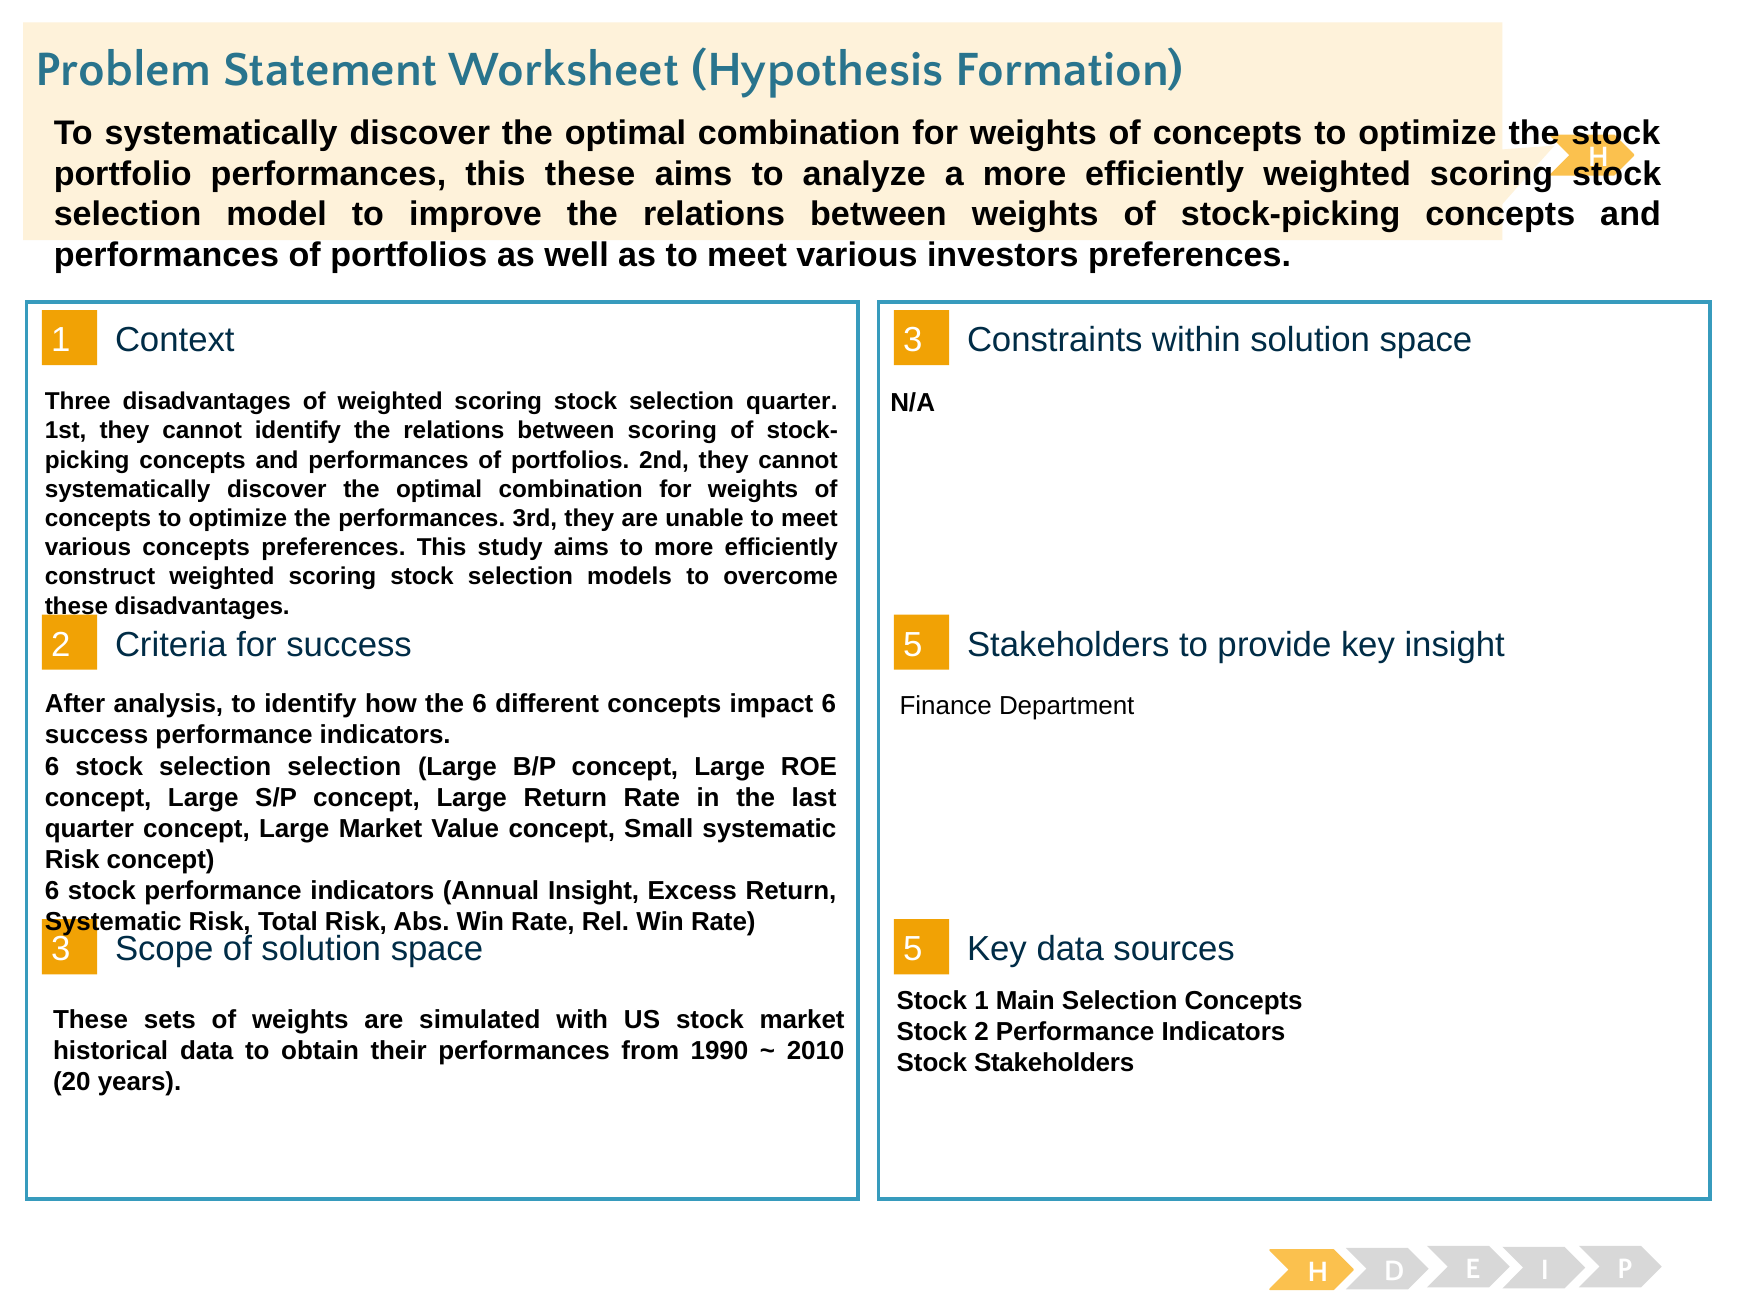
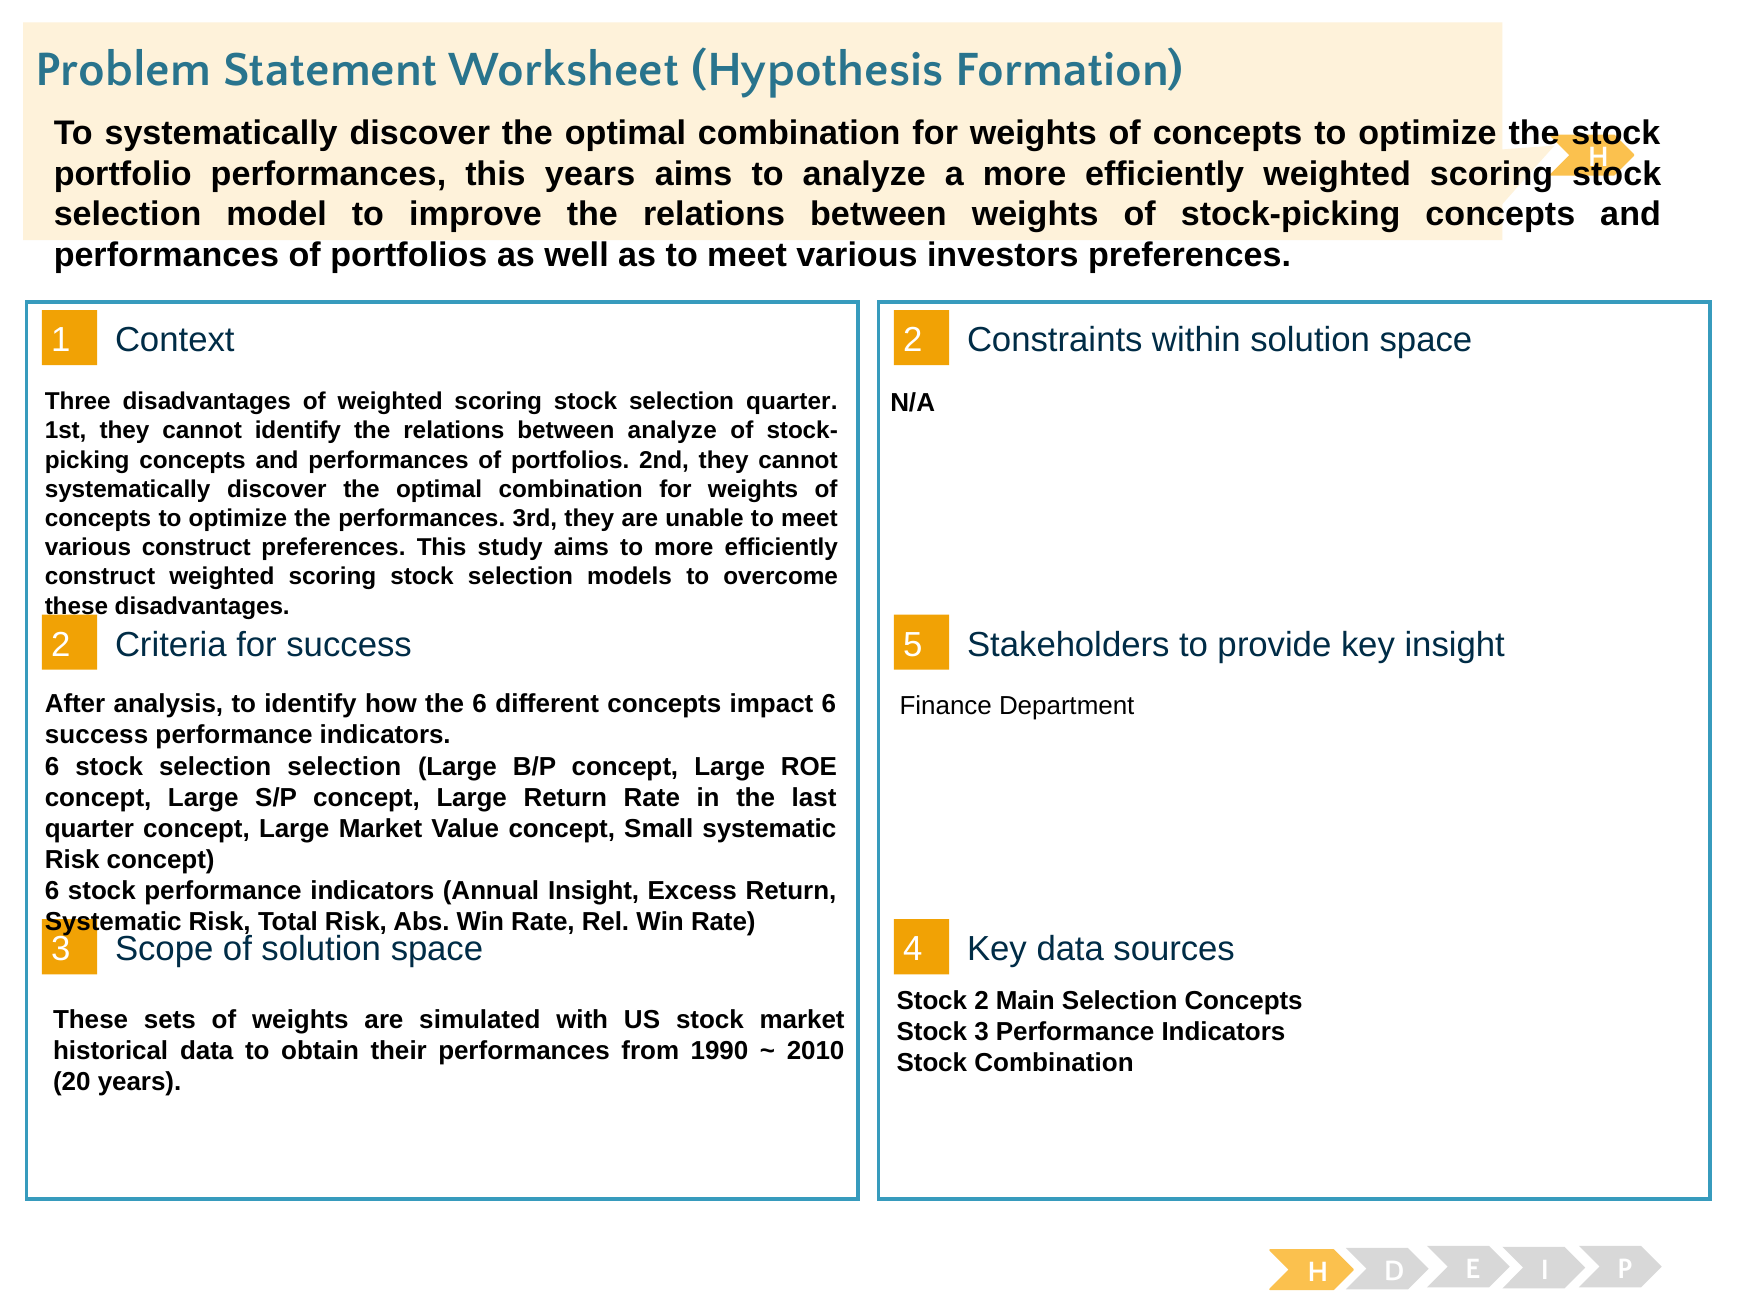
this these: these -> years
1 3: 3 -> 2
between scoring: scoring -> analyze
various concepts: concepts -> construct
3 5: 5 -> 4
Stock 1: 1 -> 2
Stock 2: 2 -> 3
Stock Stakeholders: Stakeholders -> Combination
